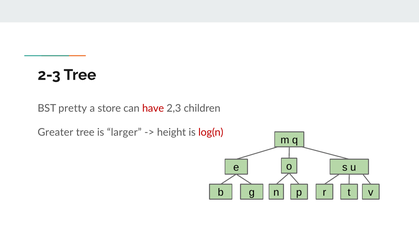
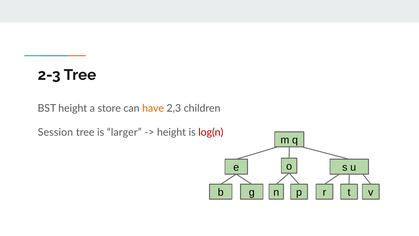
BST pretty: pretty -> height
have colour: red -> orange
Greater: Greater -> Session
